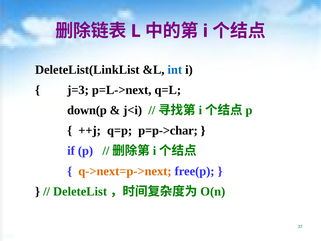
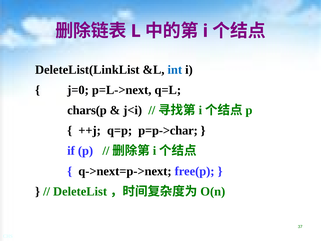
j=3: j=3 -> j=0
down(p: down(p -> chars(p
q->next=p->next colour: orange -> black
